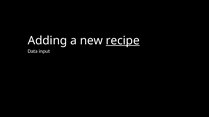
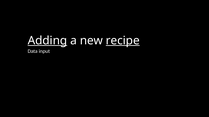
Adding underline: none -> present
